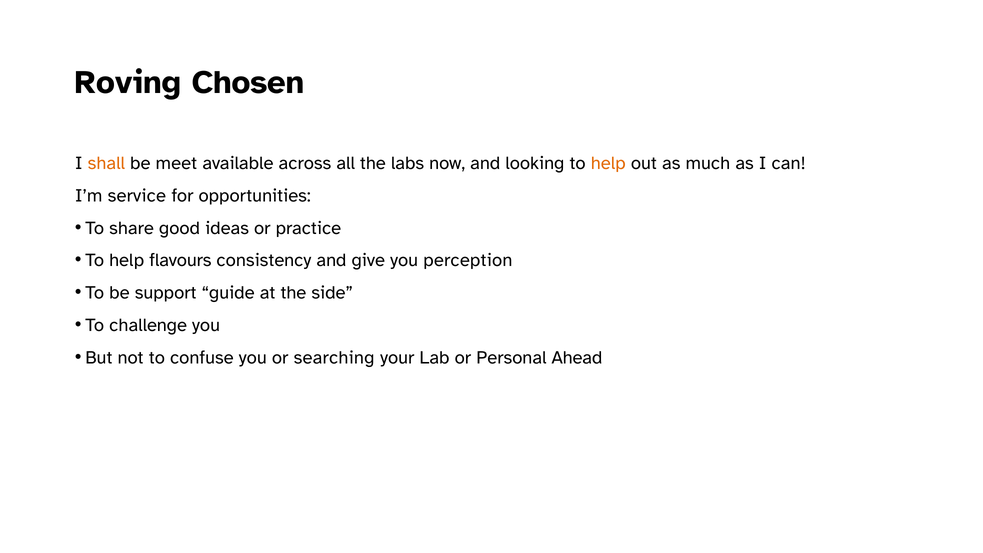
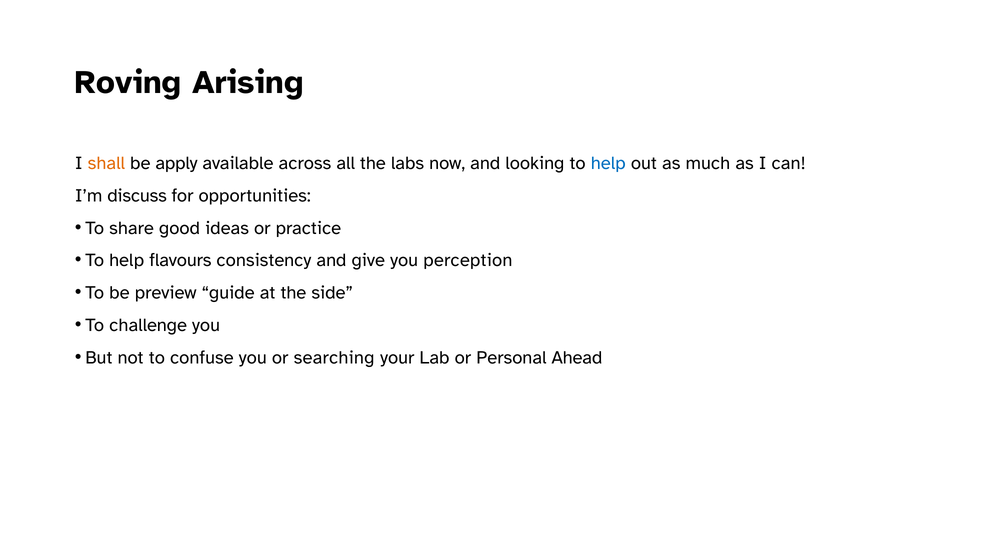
Chosen: Chosen -> Arising
meet: meet -> apply
help at (608, 163) colour: orange -> blue
service: service -> discuss
support: support -> preview
